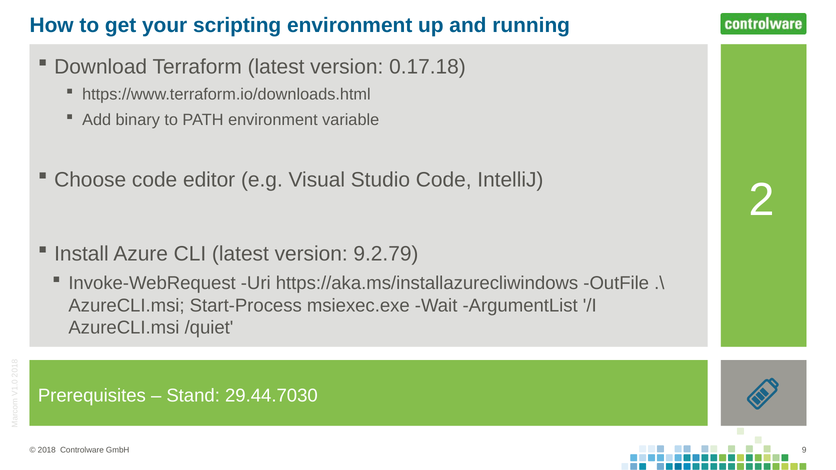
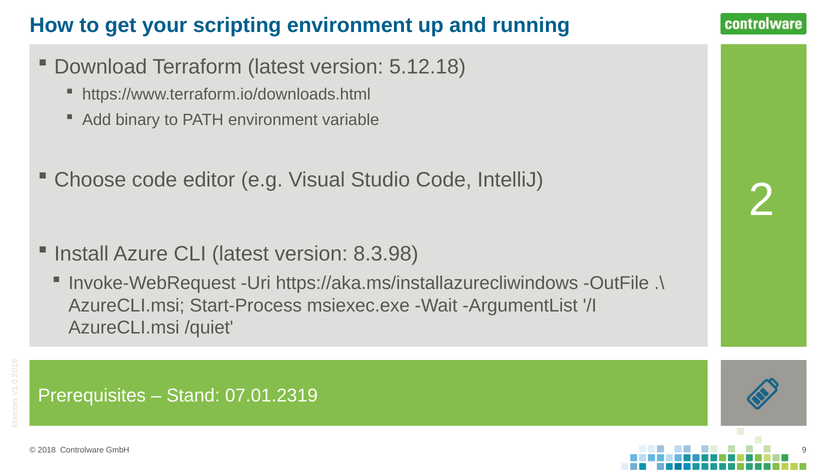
0.17.18: 0.17.18 -> 5.12.18
9.2.79: 9.2.79 -> 8.3.98
29.44.7030: 29.44.7030 -> 07.01.2319
